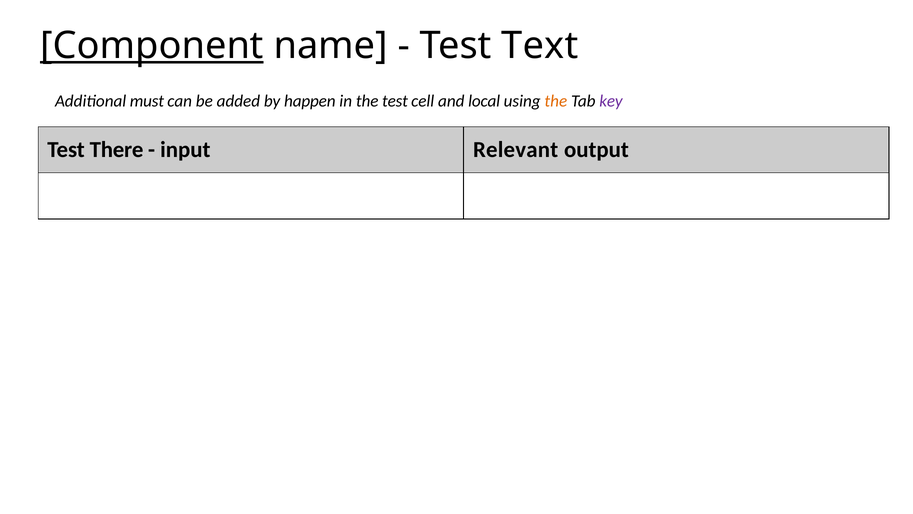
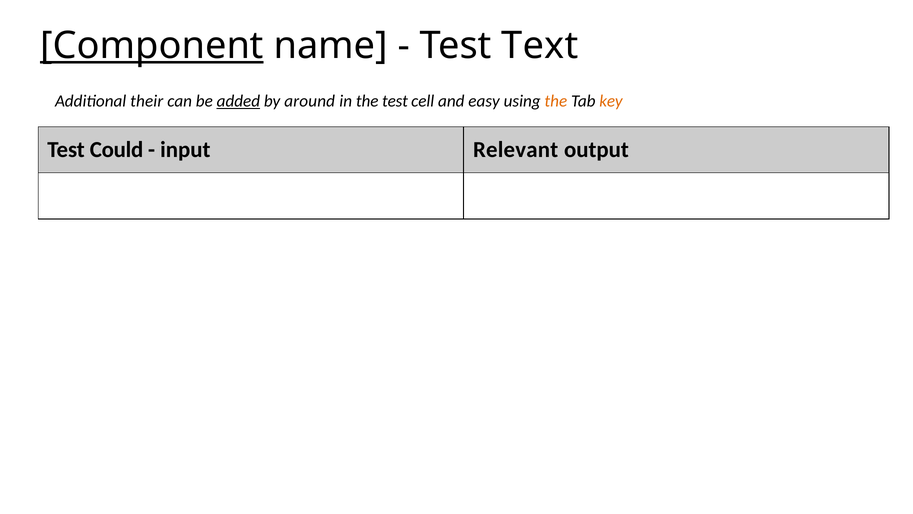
must: must -> their
added underline: none -> present
happen: happen -> around
local: local -> easy
key colour: purple -> orange
There: There -> Could
